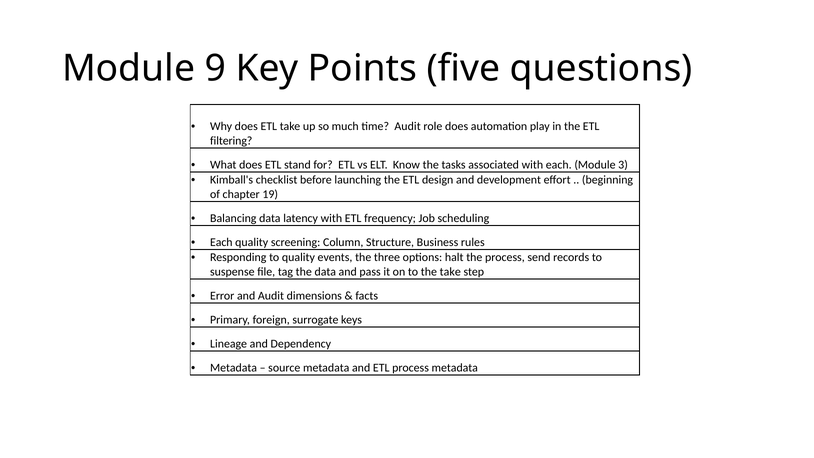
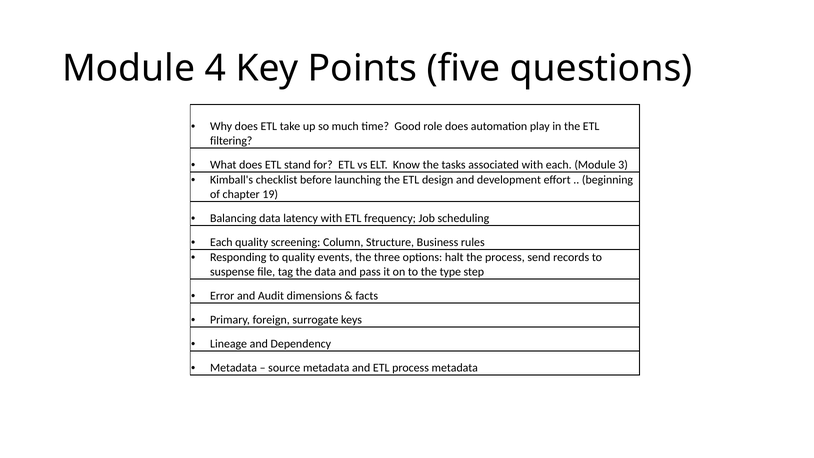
9: 9 -> 4
time Audit: Audit -> Good
the take: take -> type
